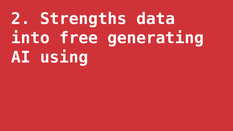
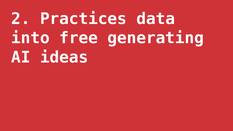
Strengths: Strengths -> Practices
using: using -> ideas
